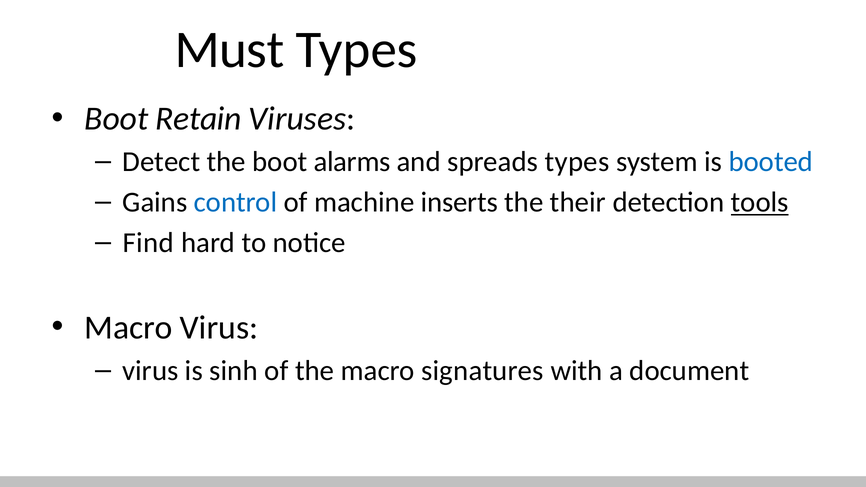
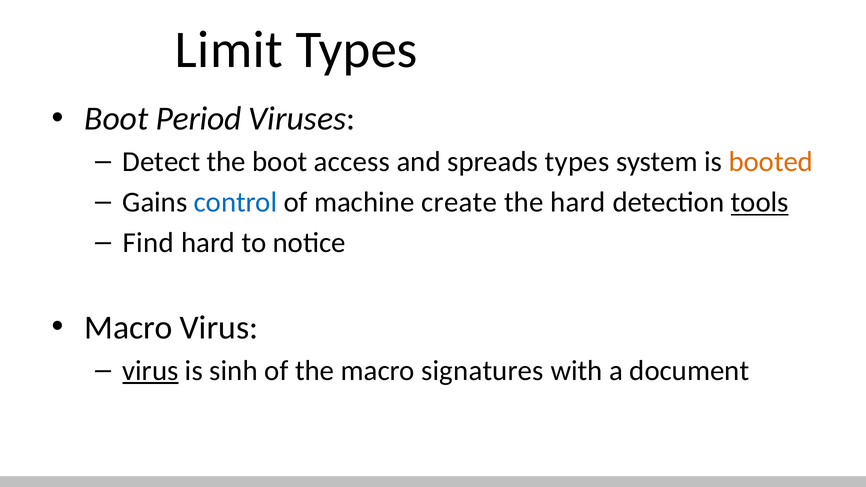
Must: Must -> Limit
Retain: Retain -> Period
alarms: alarms -> access
booted colour: blue -> orange
inserts: inserts -> create
the their: their -> hard
virus at (150, 371) underline: none -> present
